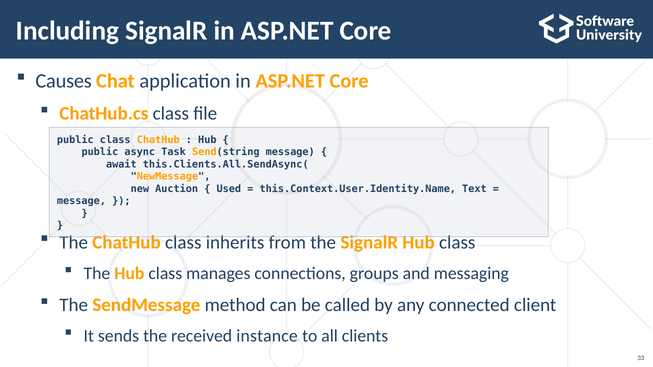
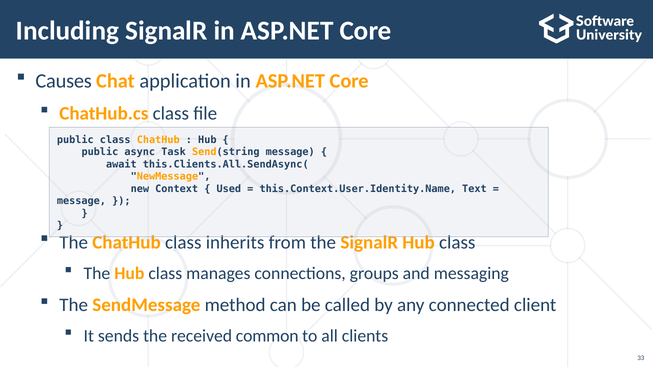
Auction: Auction -> Context
instance: instance -> common
